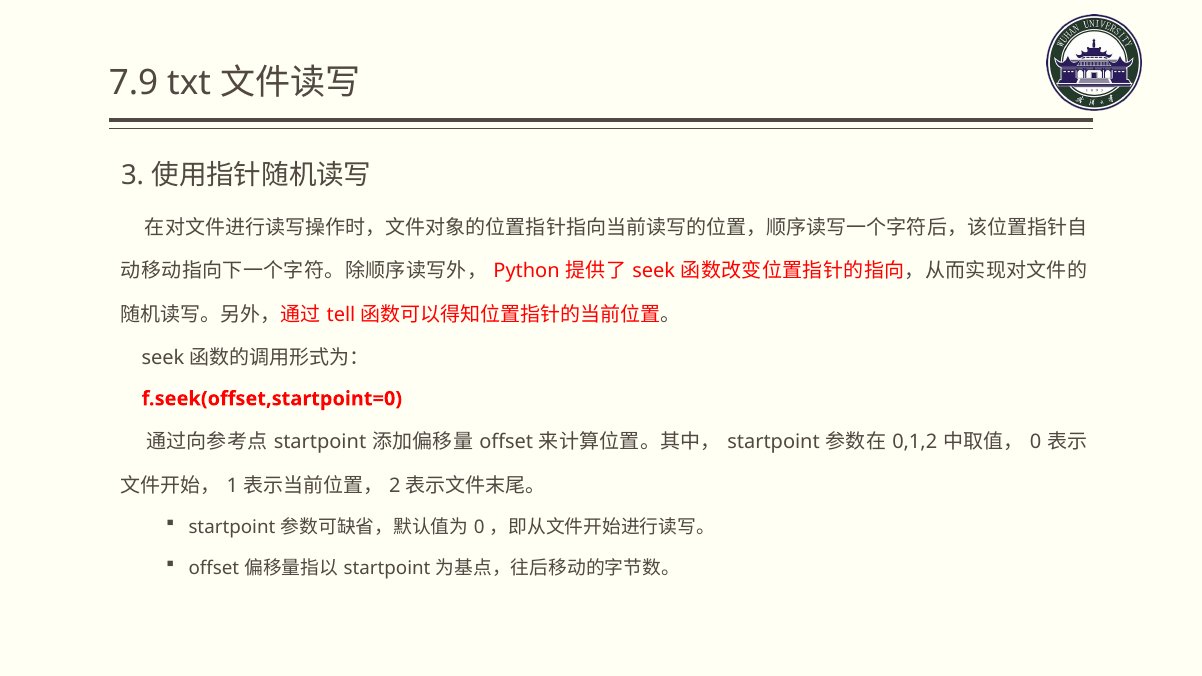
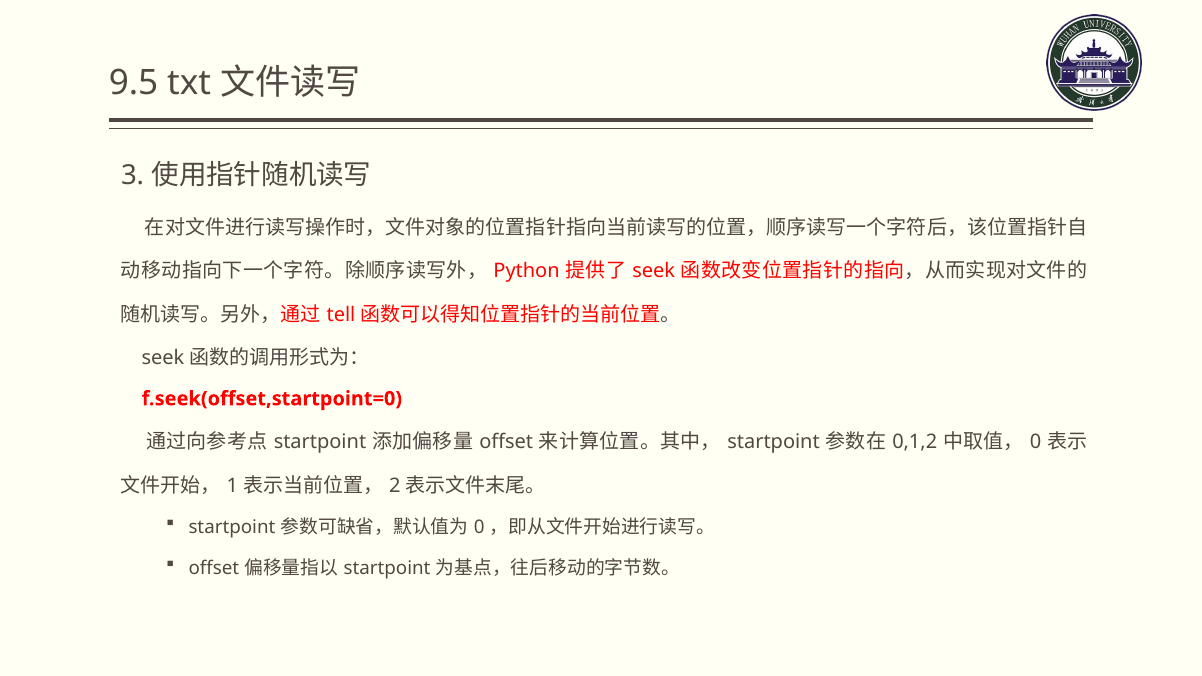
7.9: 7.9 -> 9.5
